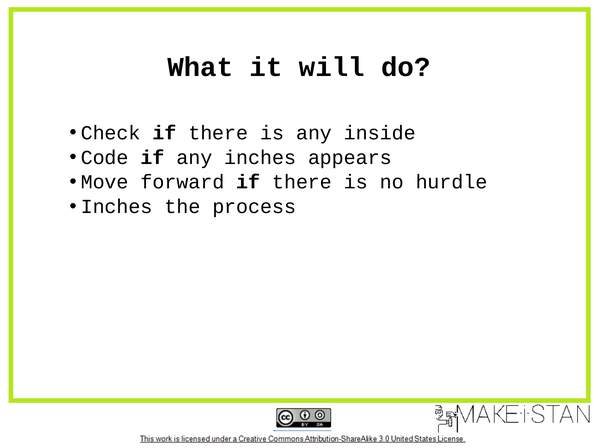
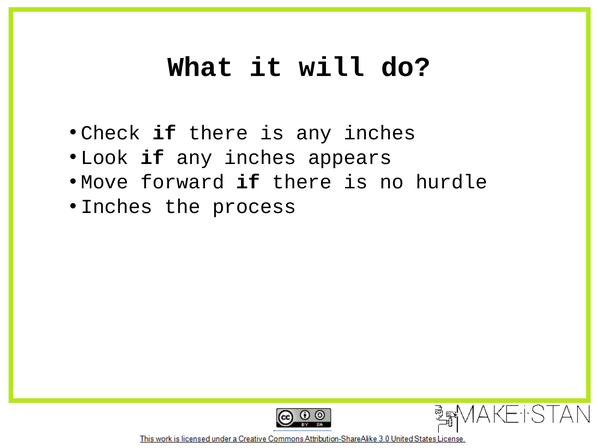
is any inside: inside -> inches
Code: Code -> Look
